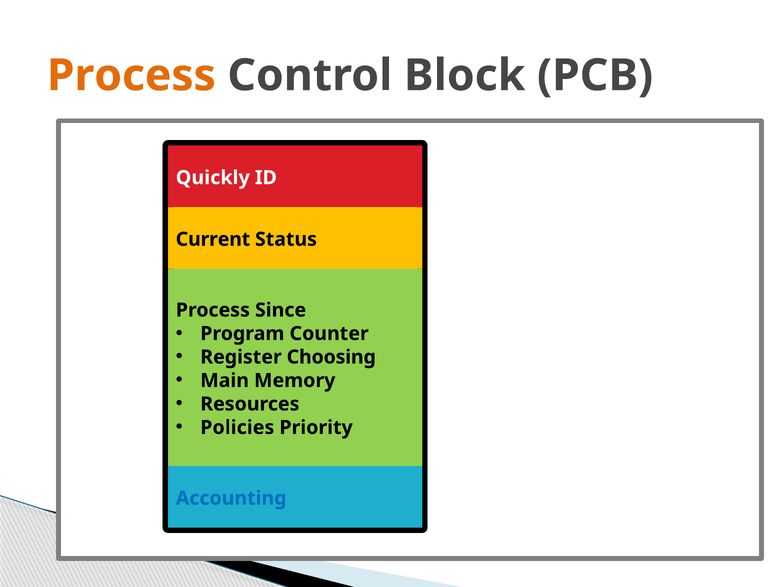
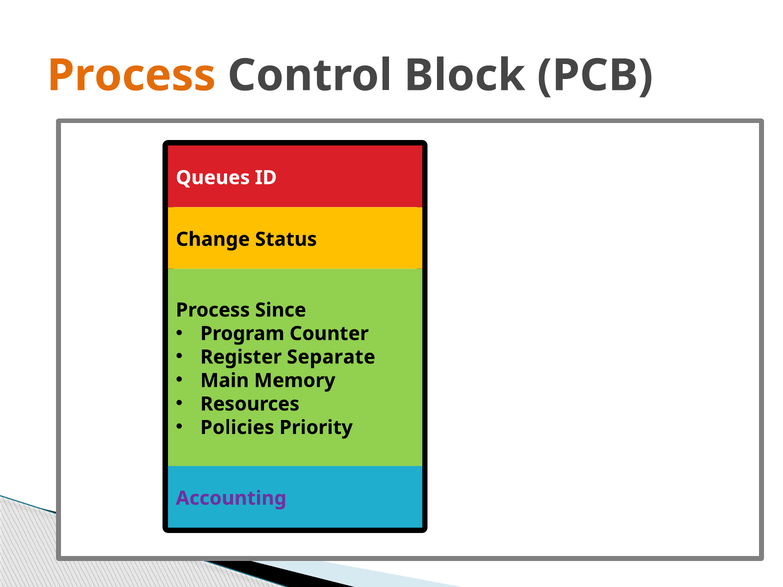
Quickly: Quickly -> Queues
Current: Current -> Change
Choosing: Choosing -> Separate
Accounting colour: blue -> purple
